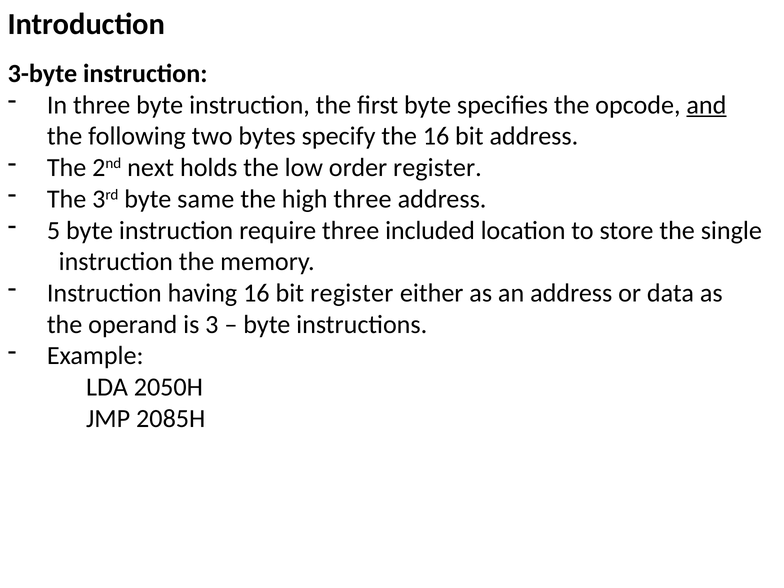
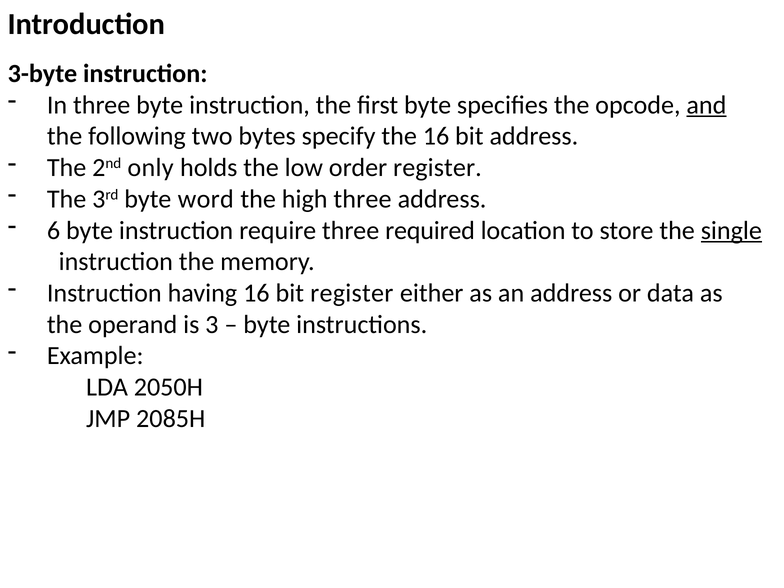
next: next -> only
same: same -> word
5: 5 -> 6
included: included -> required
single underline: none -> present
